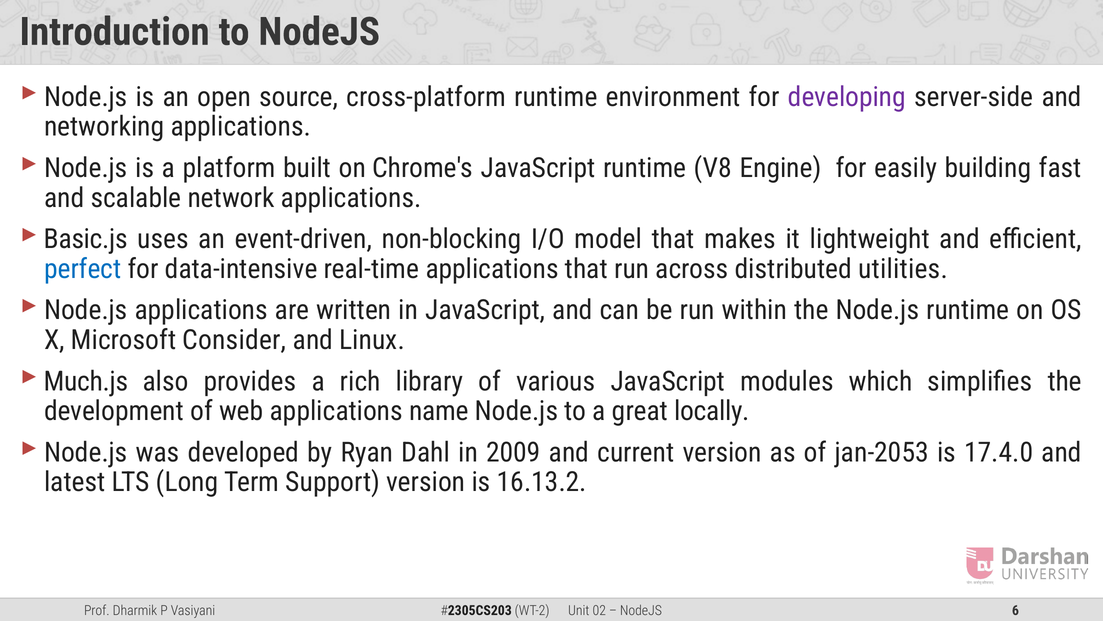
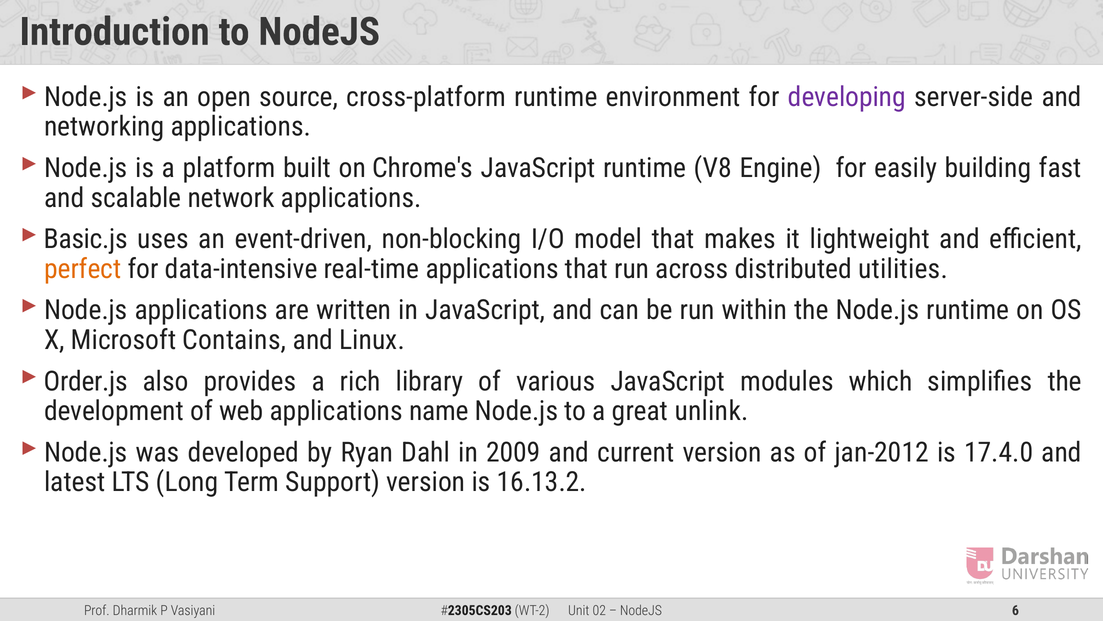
perfect colour: blue -> orange
Consider: Consider -> Contains
Much.js: Much.js -> Order.js
locally: locally -> unlink
jan-2053: jan-2053 -> jan-2012
